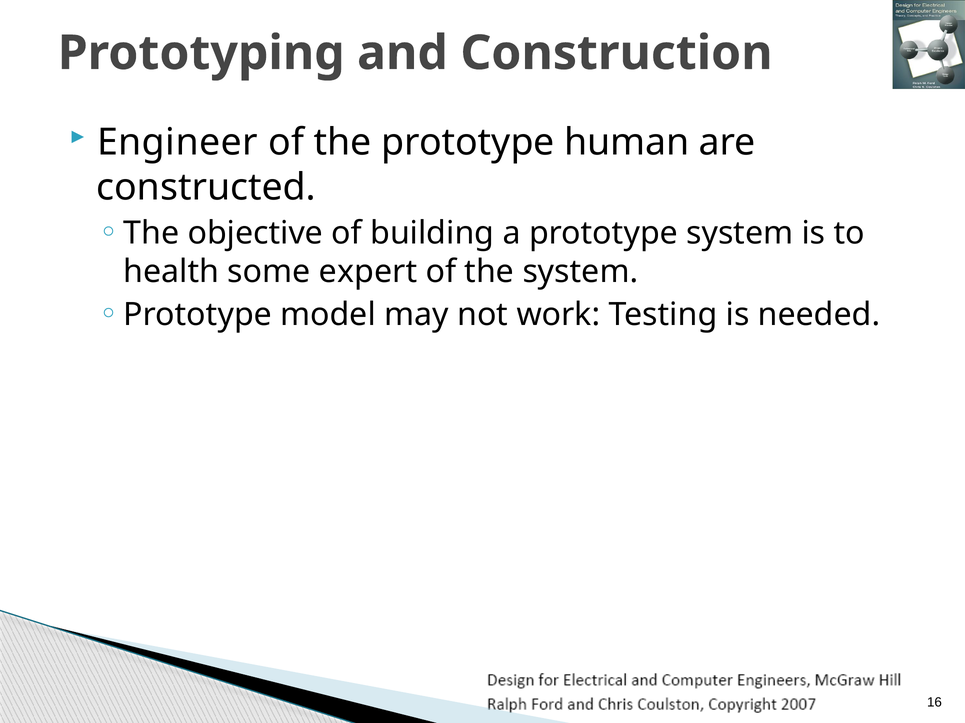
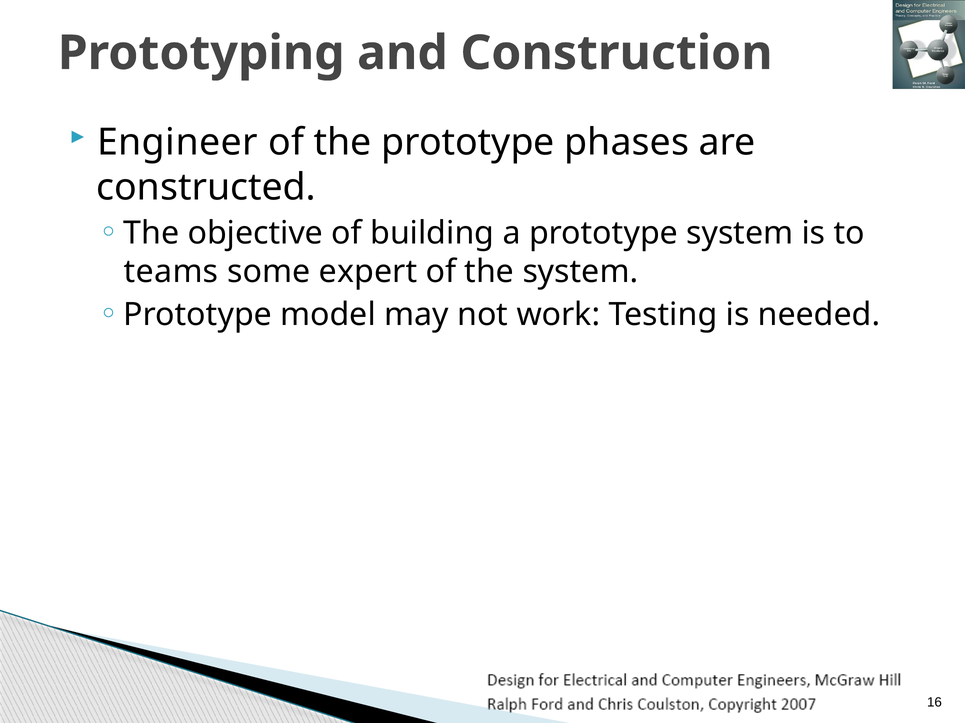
human: human -> phases
health: health -> teams
